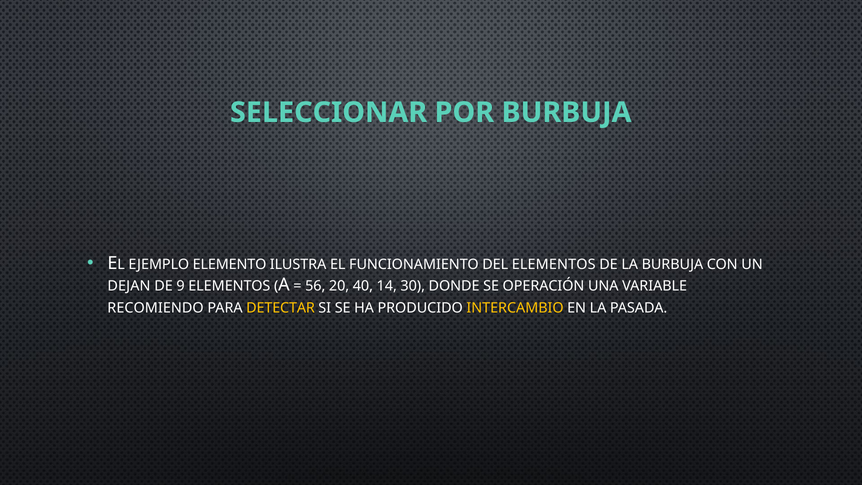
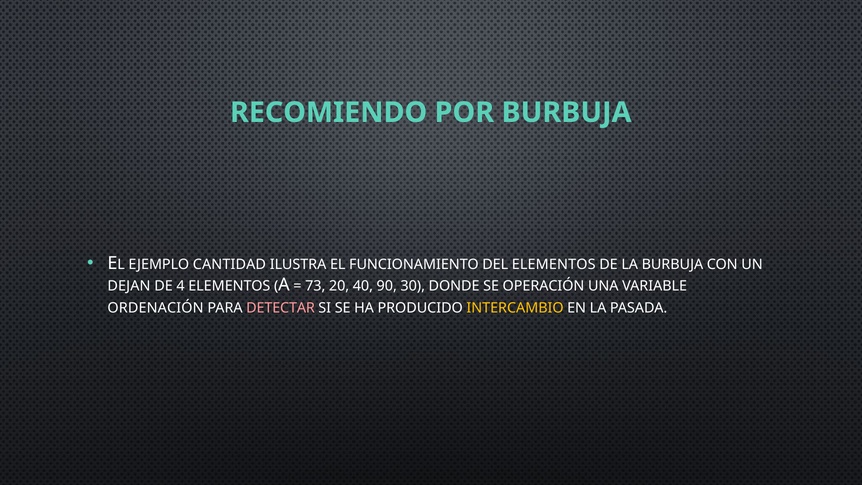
SELECCIONAR: SELECCIONAR -> RECOMIENDO
ELEMENTO: ELEMENTO -> CANTIDAD
9: 9 -> 4
56: 56 -> 73
14: 14 -> 90
RECOMIENDO: RECOMIENDO -> ORDENACIÓN
DETECTAR colour: yellow -> pink
